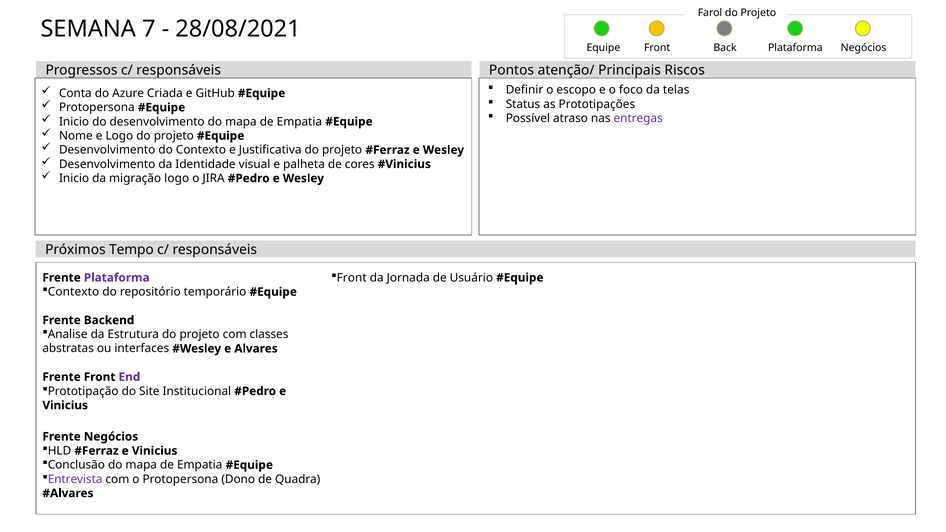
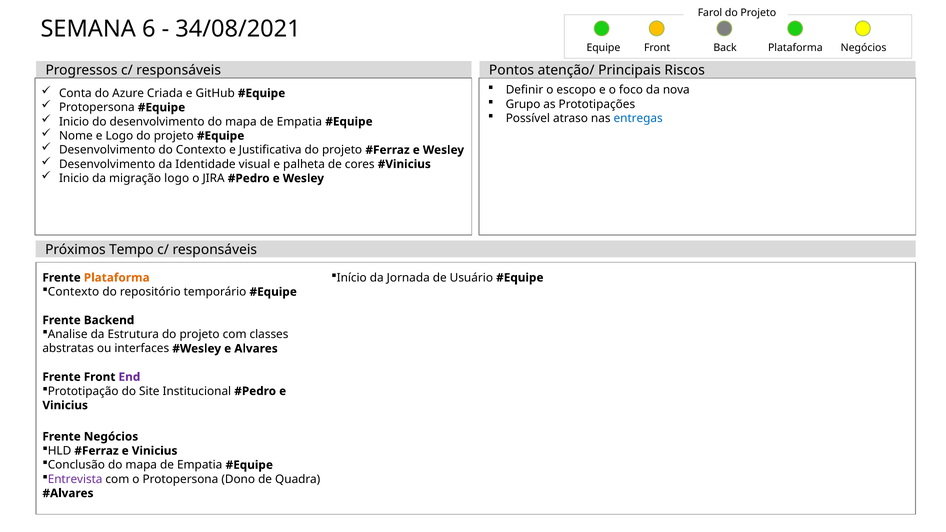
7: 7 -> 6
28/08/2021: 28/08/2021 -> 34/08/2021
telas: telas -> nova
Status: Status -> Grupo
entregas colour: purple -> blue
Front at (352, 278): Front -> Início
Plataforma at (117, 278) colour: purple -> orange
